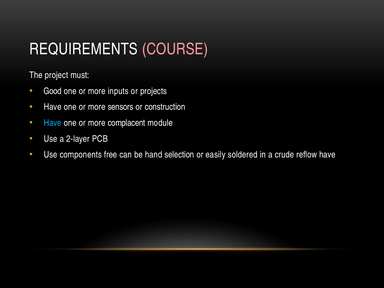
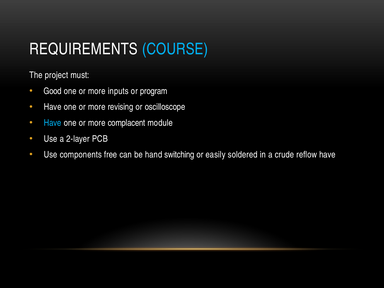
COURSE colour: pink -> light blue
projects: projects -> program
sensors: sensors -> revising
construction: construction -> oscilloscope
selection: selection -> switching
